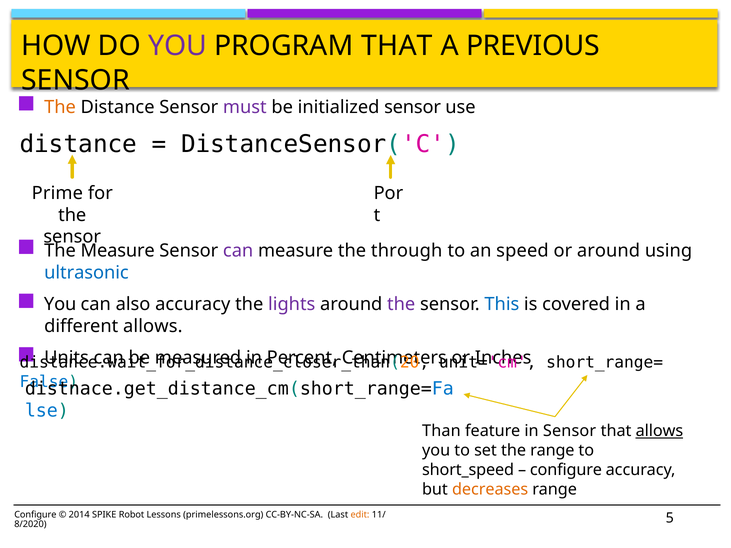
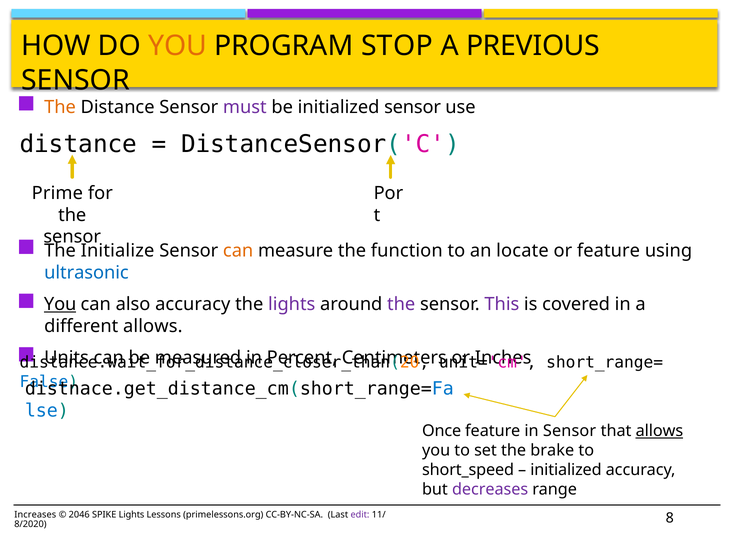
YOU at (178, 46) colour: purple -> orange
PROGRAM THAT: THAT -> STOP
The Measure: Measure -> Initialize
can at (238, 251) colour: purple -> orange
through: through -> function
speed: speed -> locate
or around: around -> feature
You at (60, 304) underline: none -> present
This colour: blue -> purple
Than: Than -> Once
the range: range -> brake
configure at (566, 470): configure -> initialized
decreases colour: orange -> purple
Configure at (35, 515): Configure -> Increases
2014: 2014 -> 2046
SPIKE Robot: Robot -> Lights
edit colour: orange -> purple
5: 5 -> 8
